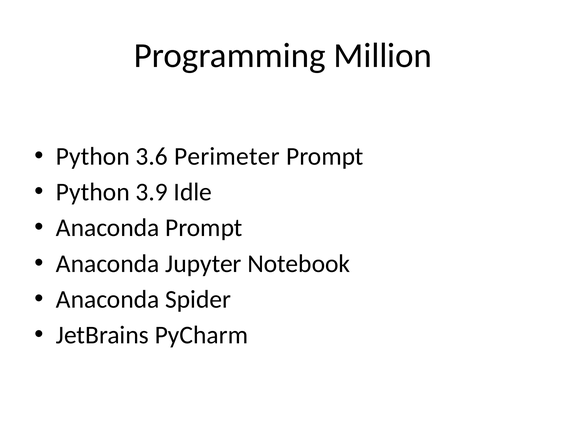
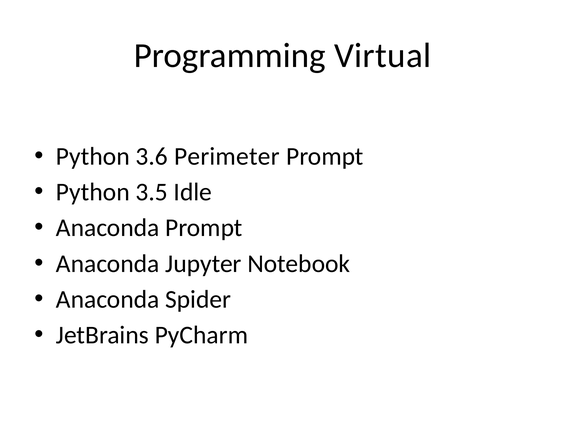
Million: Million -> Virtual
3.9: 3.9 -> 3.5
